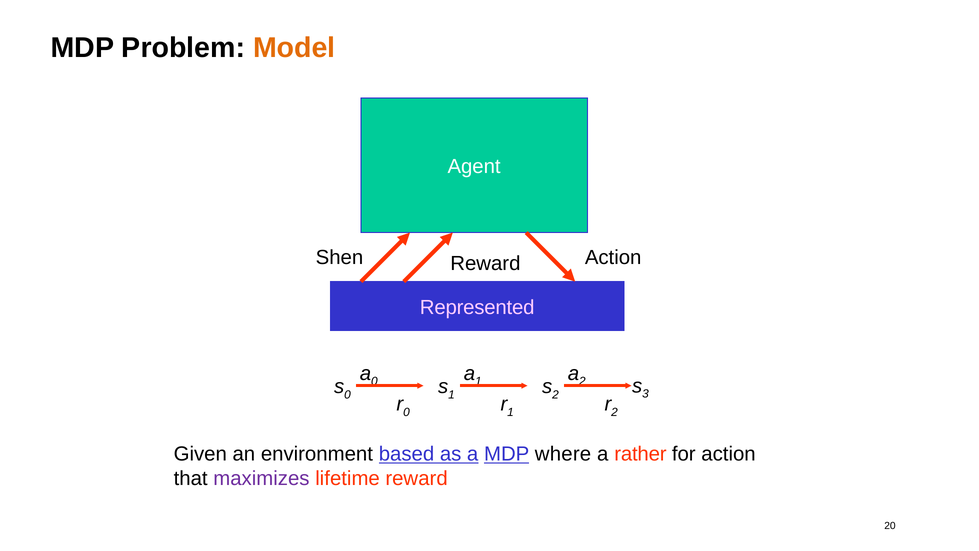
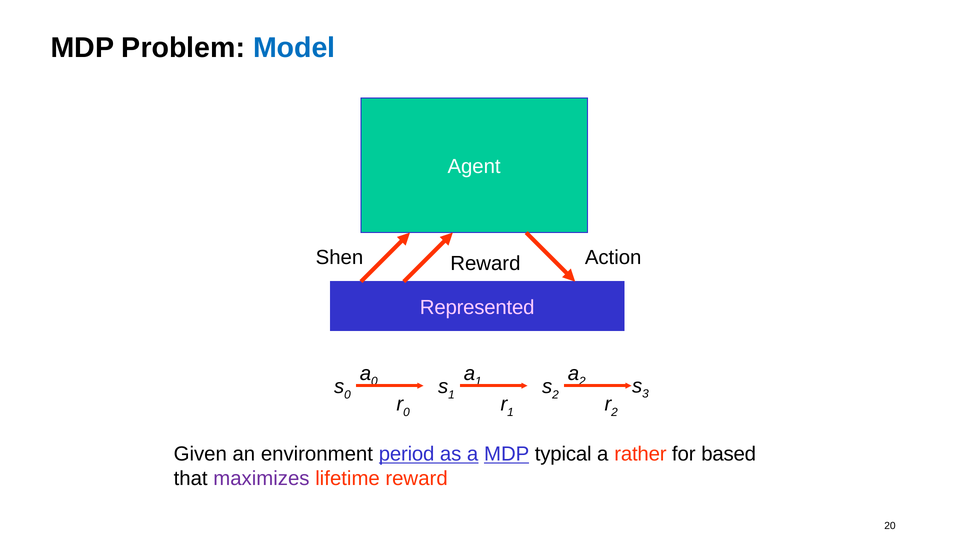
Model colour: orange -> blue
based: based -> period
where: where -> typical
for action: action -> based
